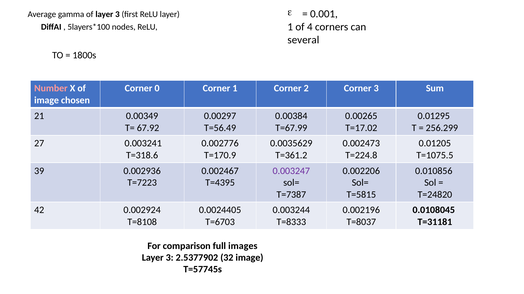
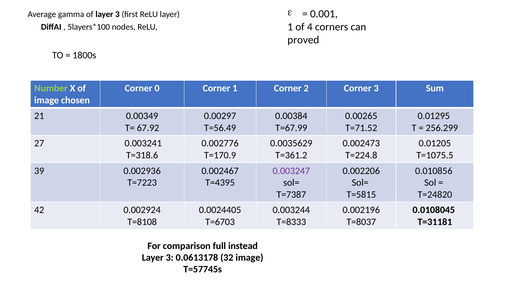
several: several -> proved
Number colour: pink -> light green
T=17.02: T=17.02 -> T=71.52
images: images -> instead
2.5377902: 2.5377902 -> 0.0613178
